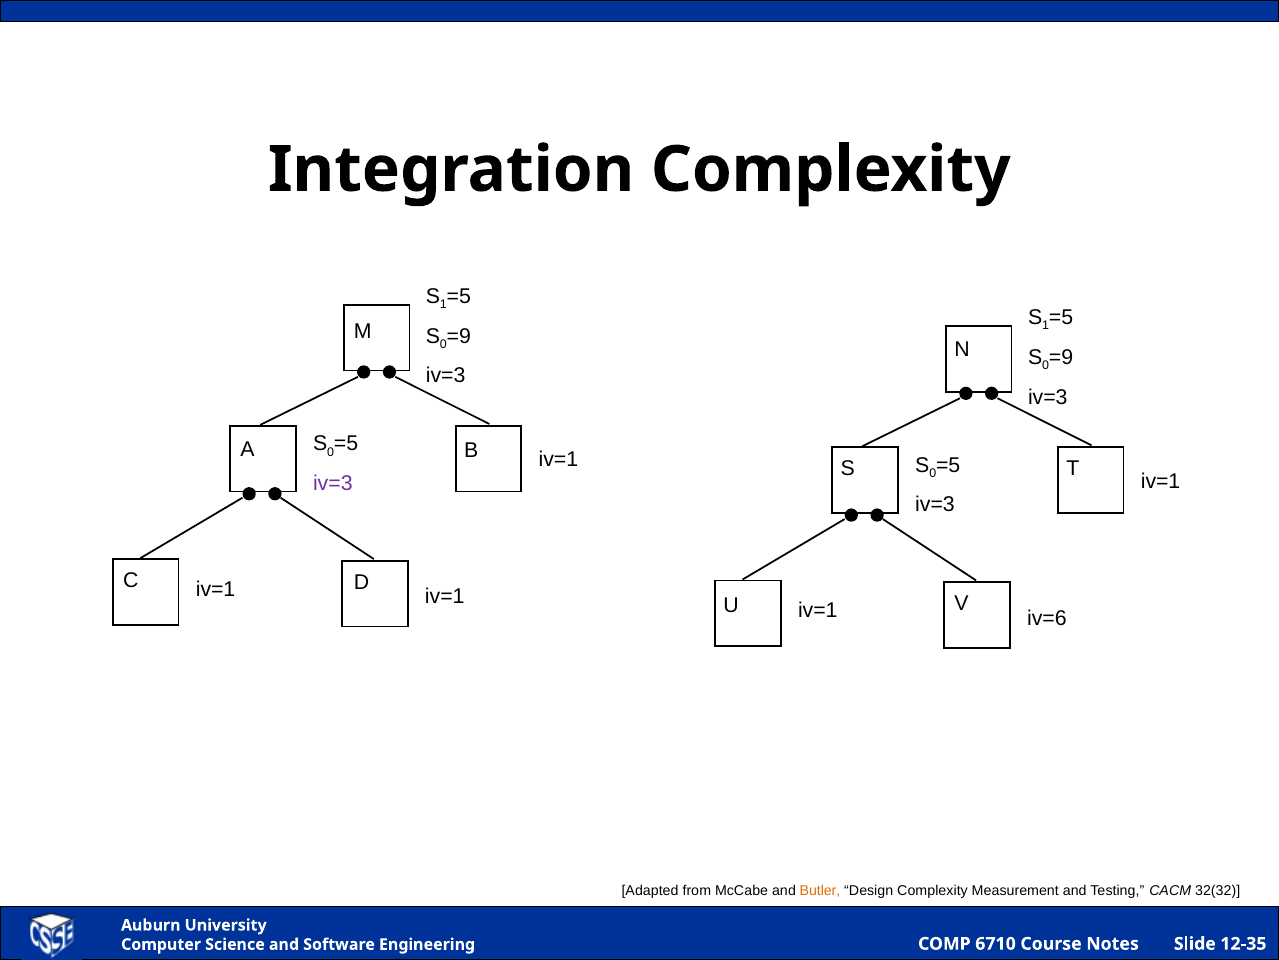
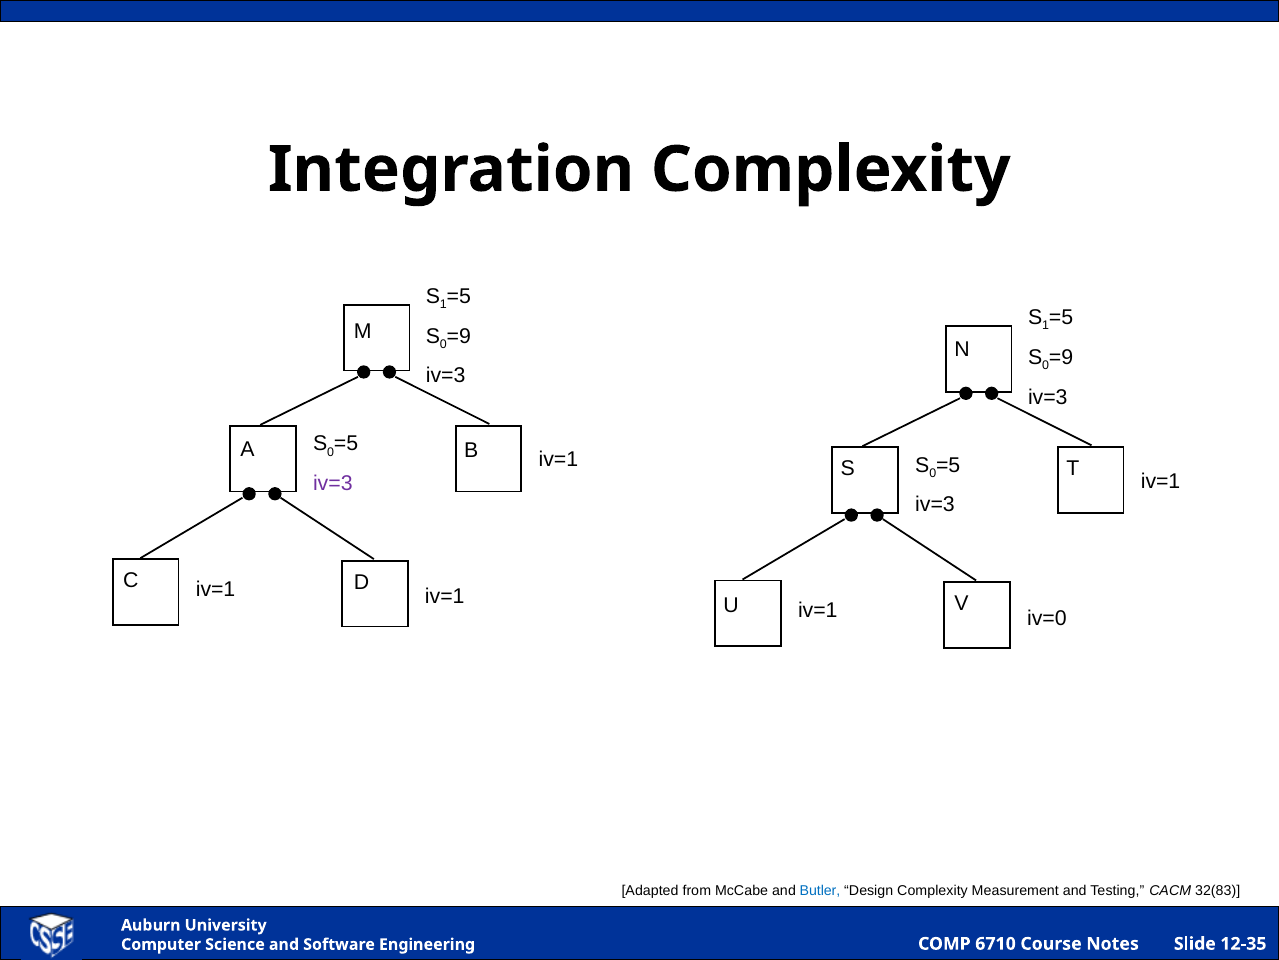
iv=6: iv=6 -> iv=0
Butler colour: orange -> blue
32(32: 32(32 -> 32(83
